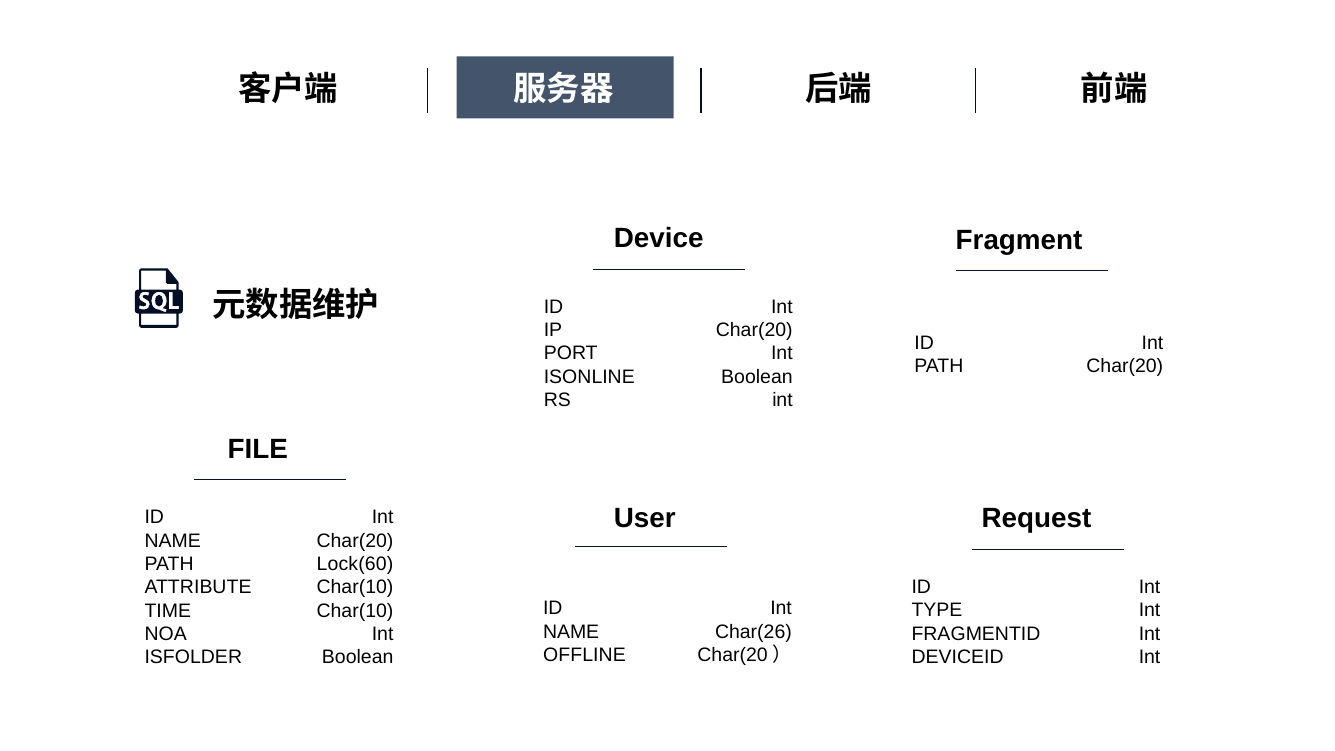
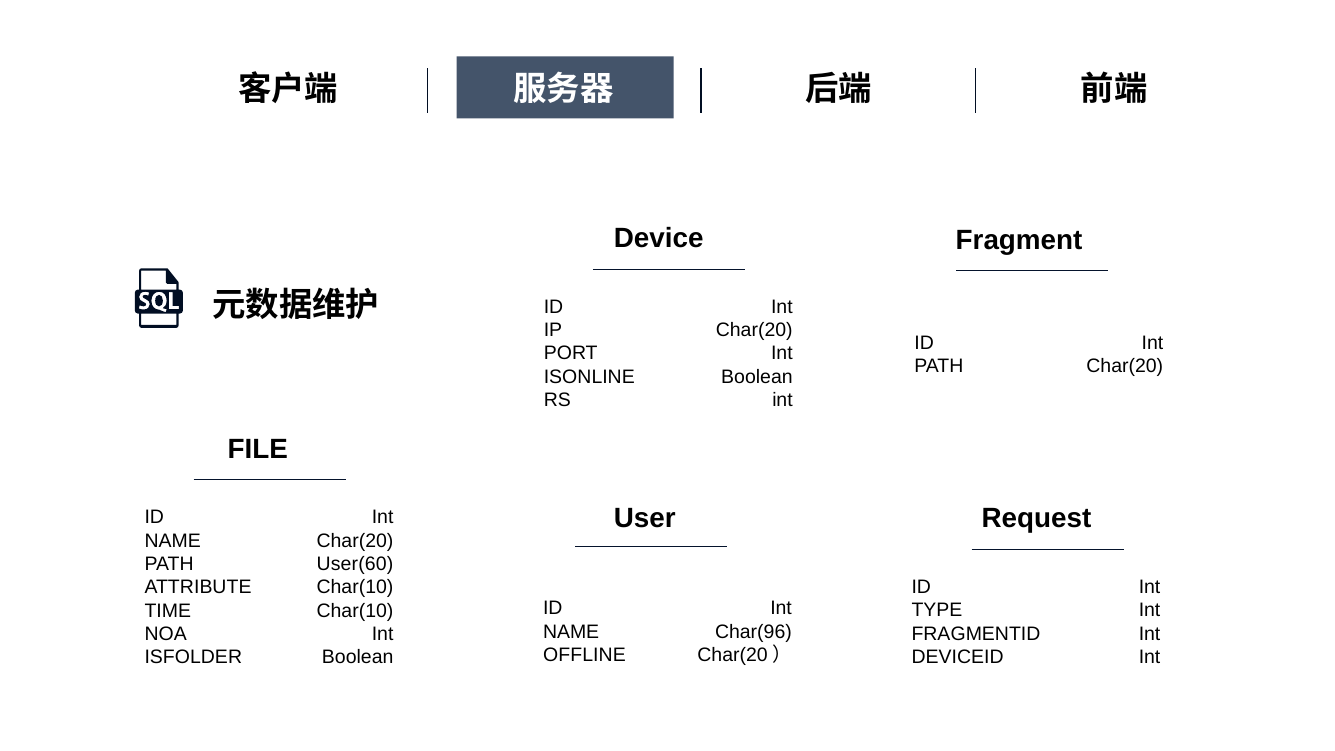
Lock(60: Lock(60 -> User(60
Char(26: Char(26 -> Char(96
